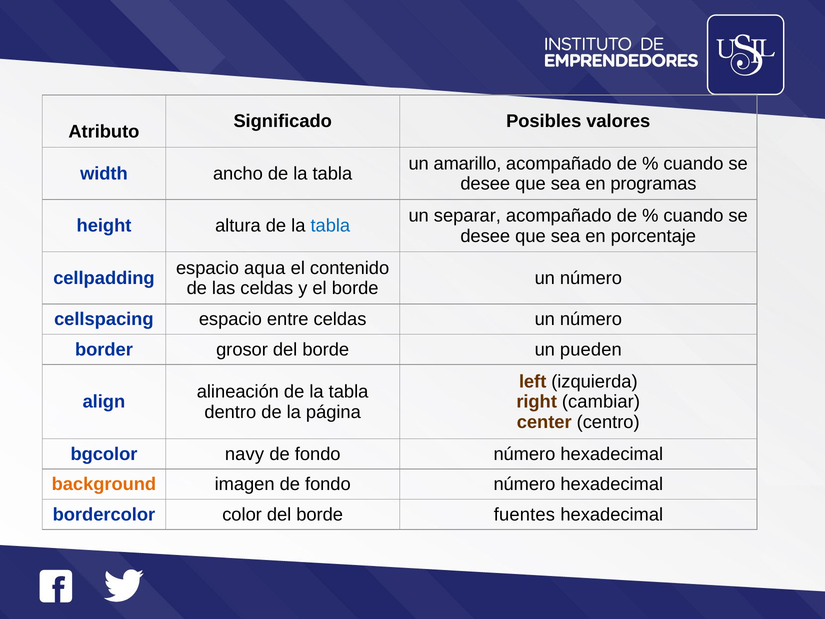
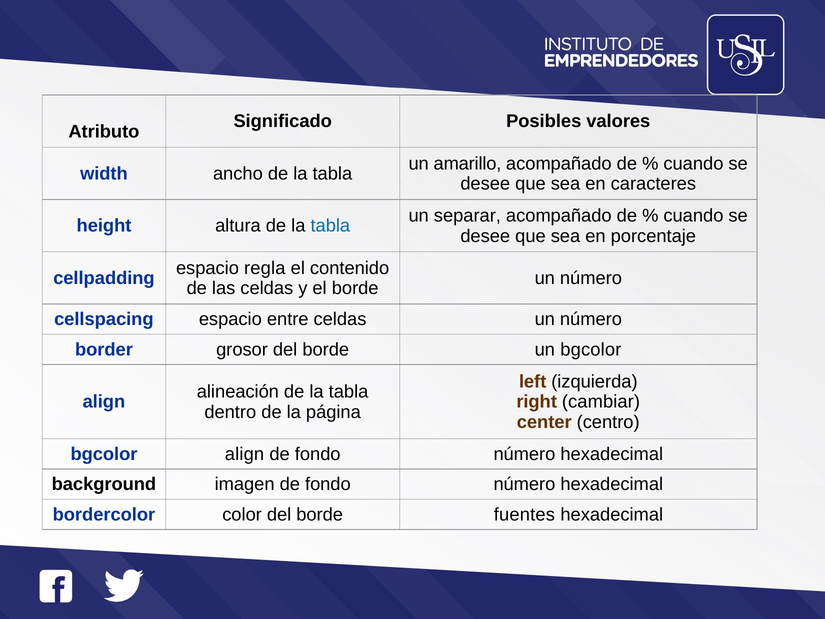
programas: programas -> caracteres
aqua: aqua -> regla
un pueden: pueden -> bgcolor
navy at (244, 454): navy -> align
background colour: orange -> black
